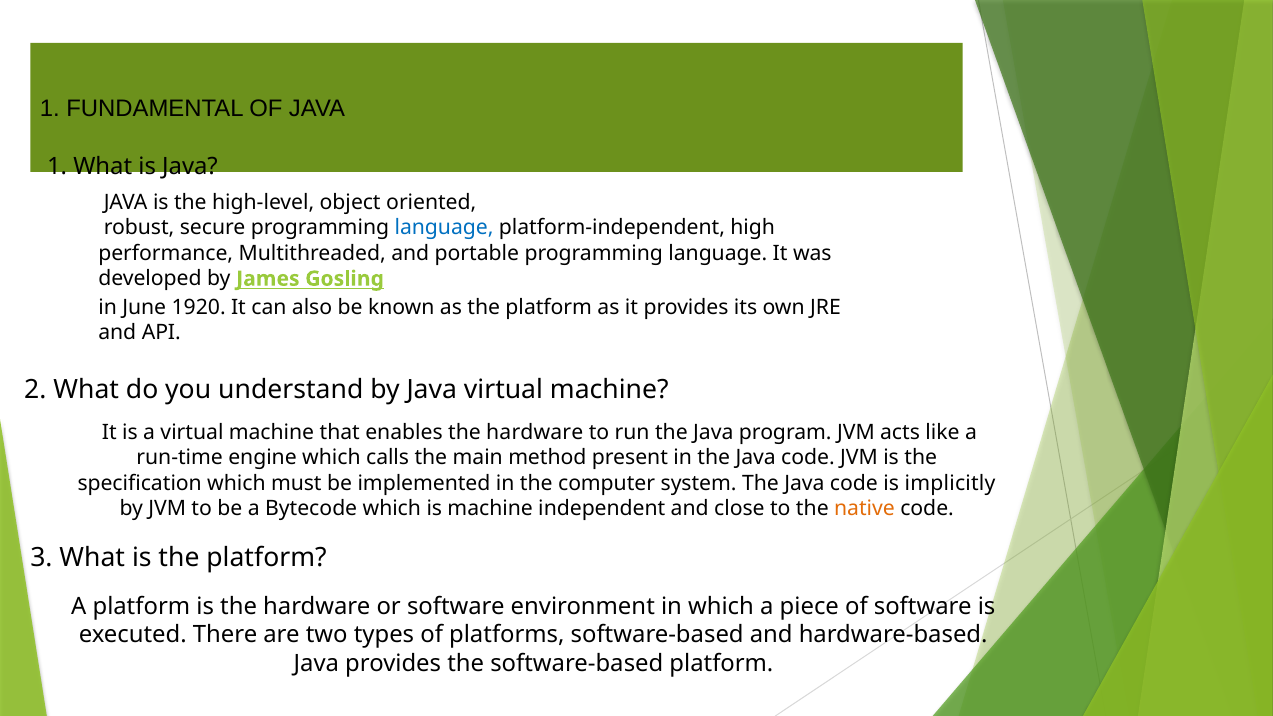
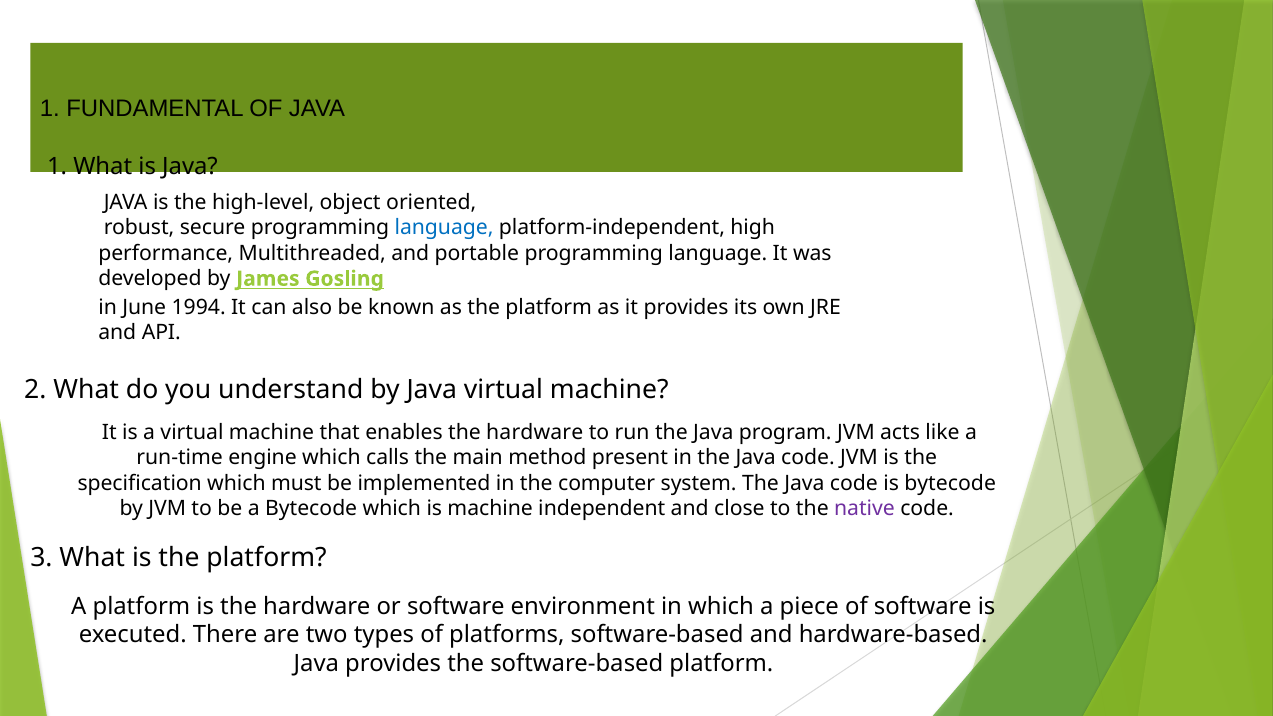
1920: 1920 -> 1994
is implicitly: implicitly -> bytecode
native colour: orange -> purple
